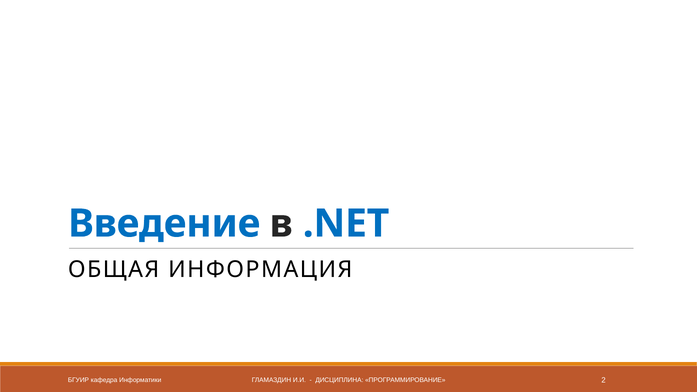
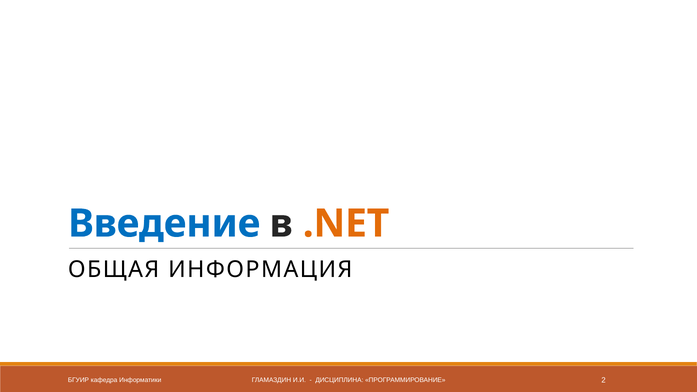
.NET colour: blue -> orange
